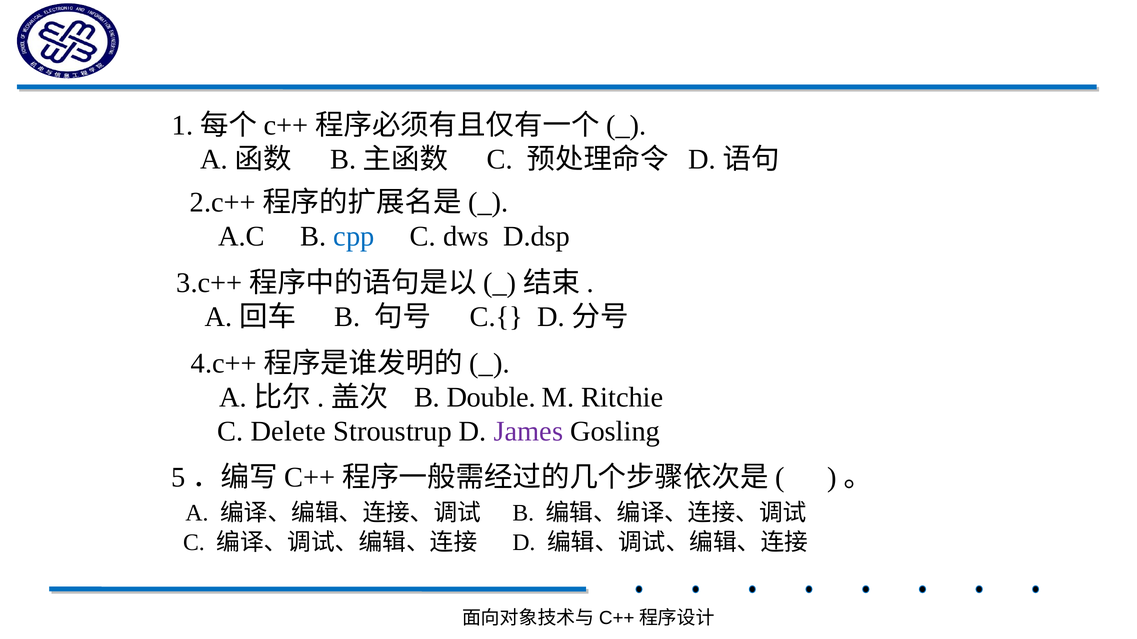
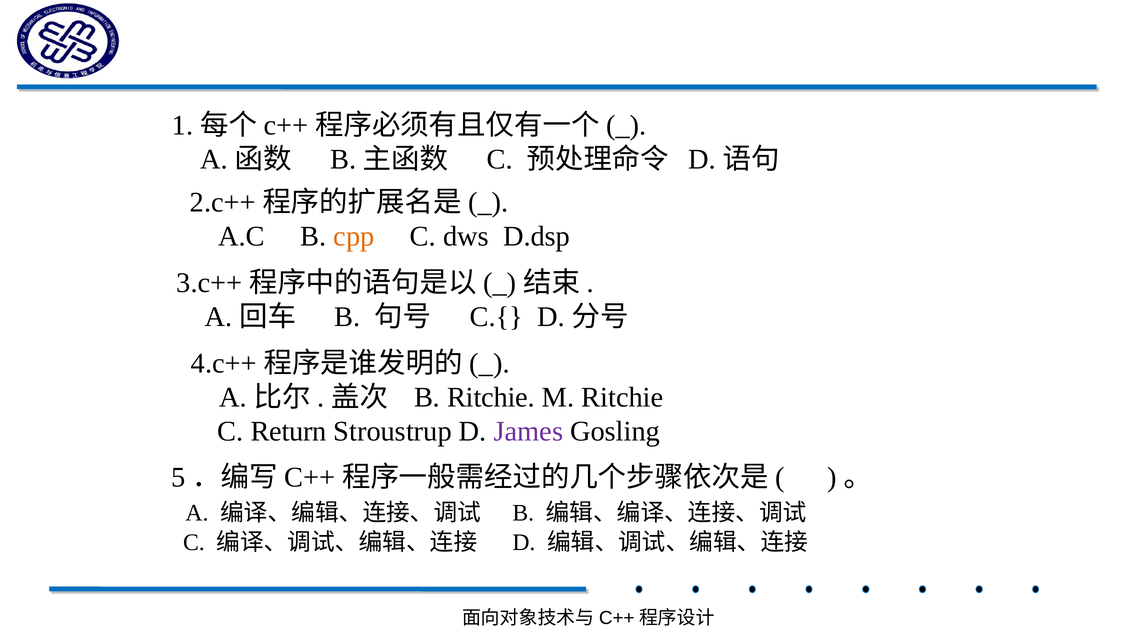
cpp colour: blue -> orange
B Double: Double -> Ritchie
Delete: Delete -> Return
